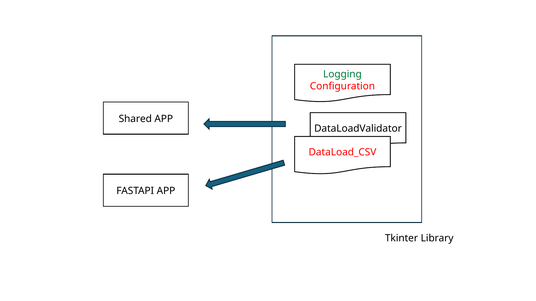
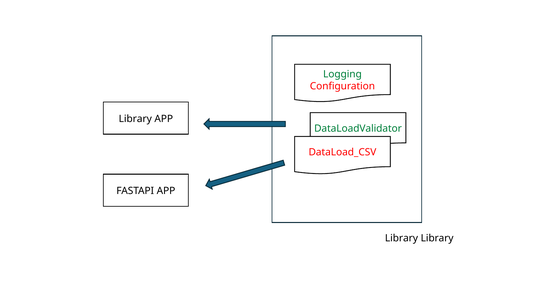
Shared at (135, 119): Shared -> Library
DataLoadValidator colour: black -> green
Tkinter at (401, 238): Tkinter -> Library
